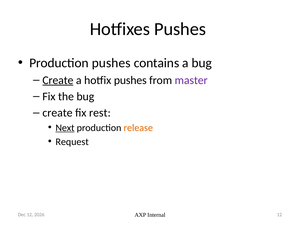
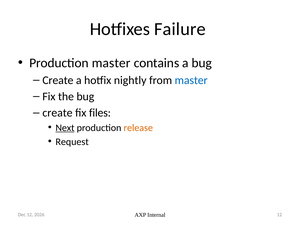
Hotfixes Pushes: Pushes -> Failure
Production pushes: pushes -> master
Create at (58, 80) underline: present -> none
hotfix pushes: pushes -> nightly
master at (191, 80) colour: purple -> blue
rest: rest -> files
